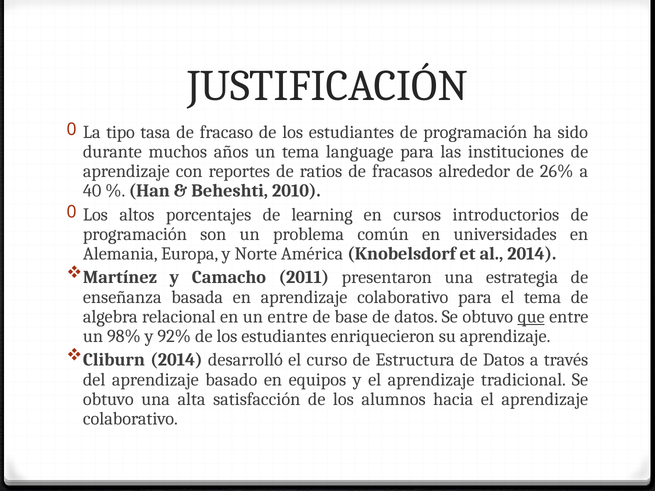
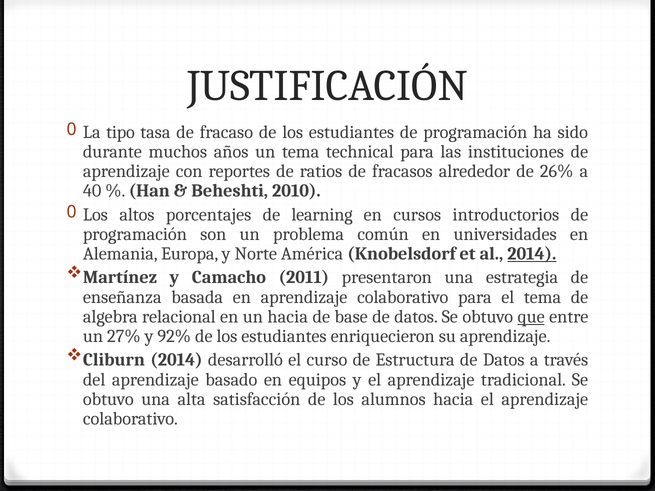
language: language -> technical
2014 at (532, 254) underline: none -> present
un entre: entre -> hacia
98%: 98% -> 27%
